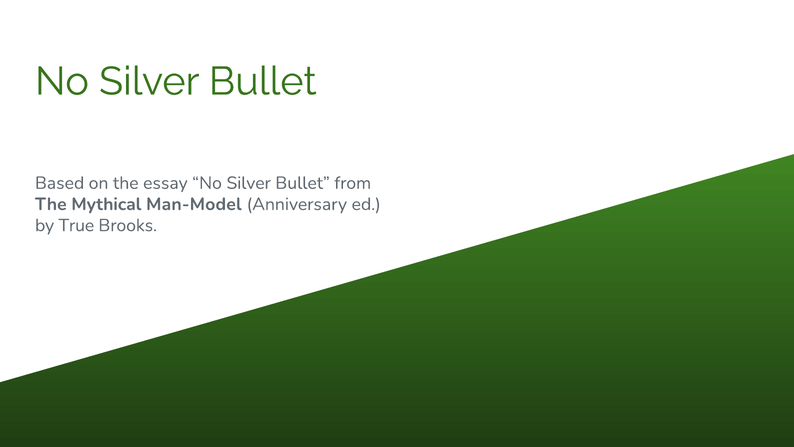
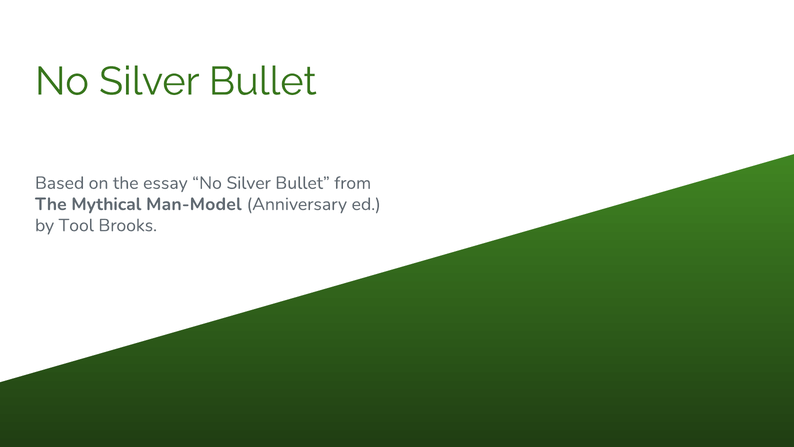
True: True -> Tool
